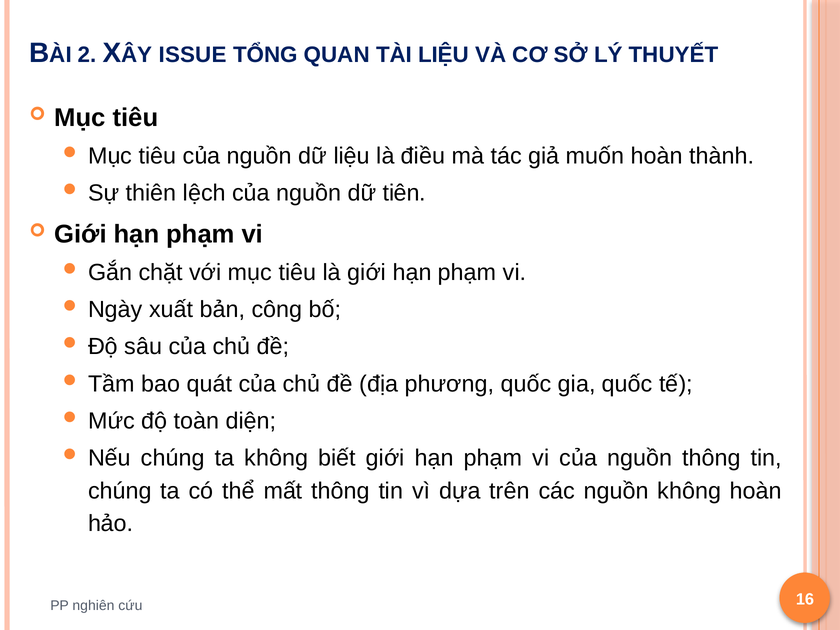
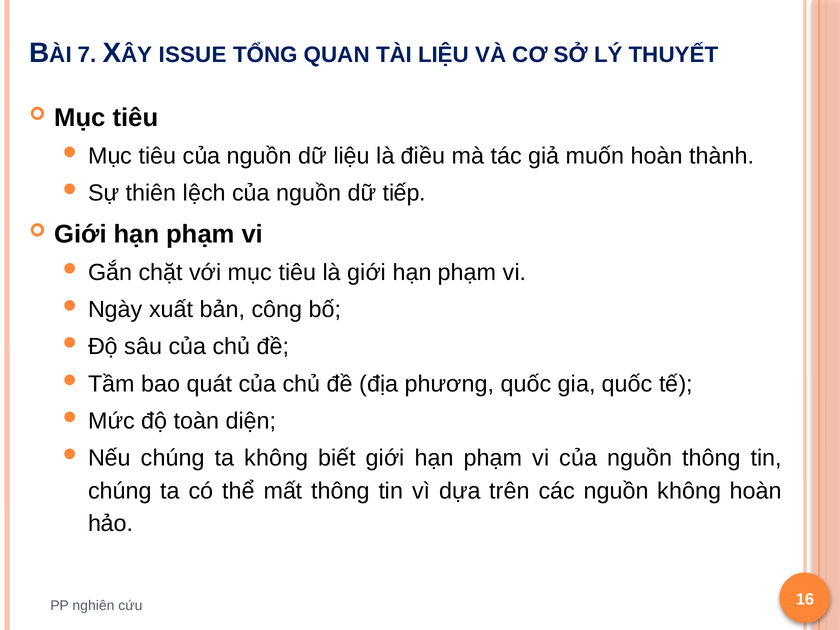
2: 2 -> 7
tiên: tiên -> tiếp
